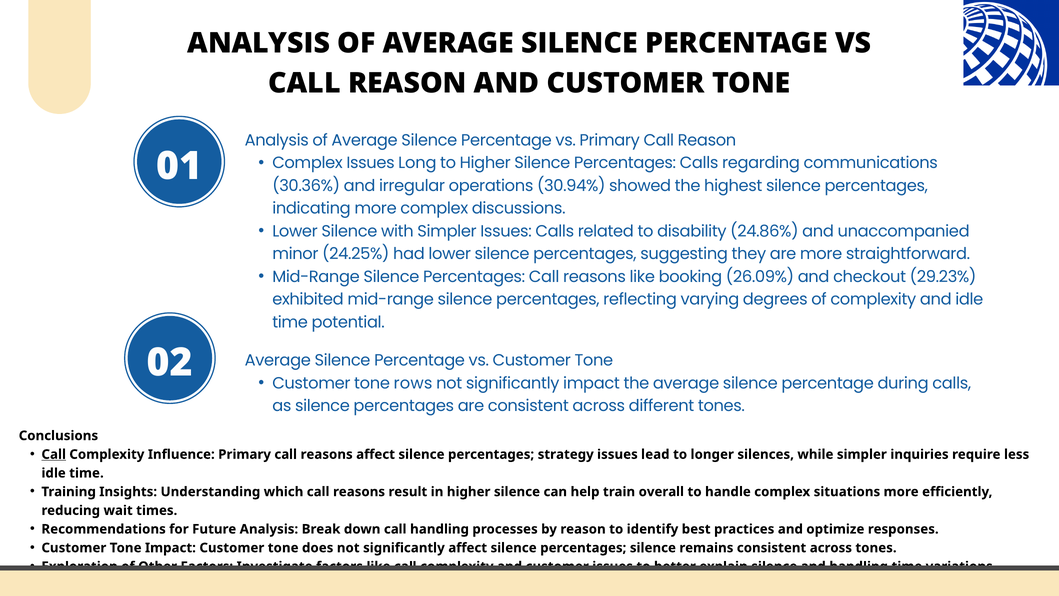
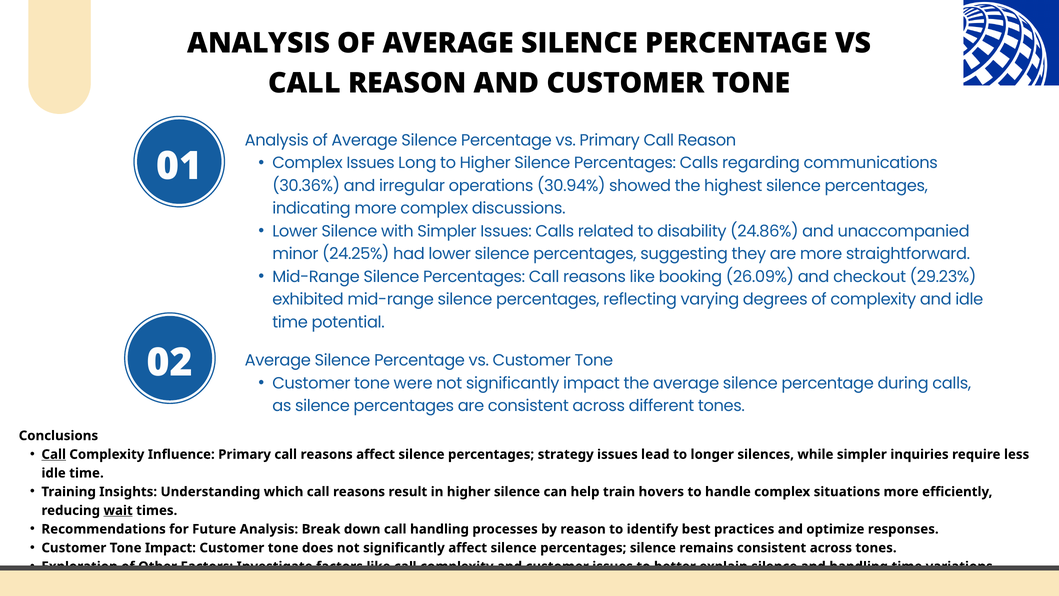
rows: rows -> were
overall: overall -> hovers
wait underline: none -> present
